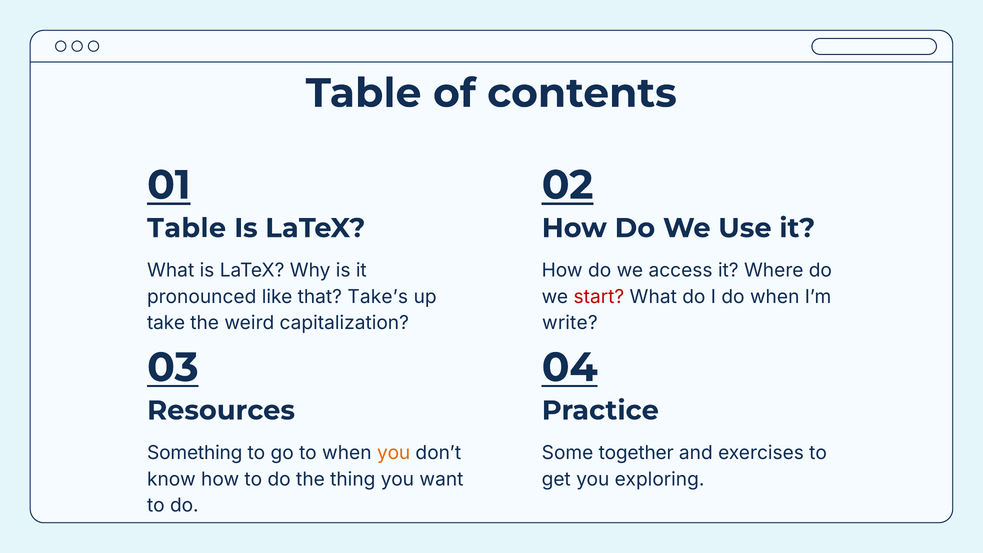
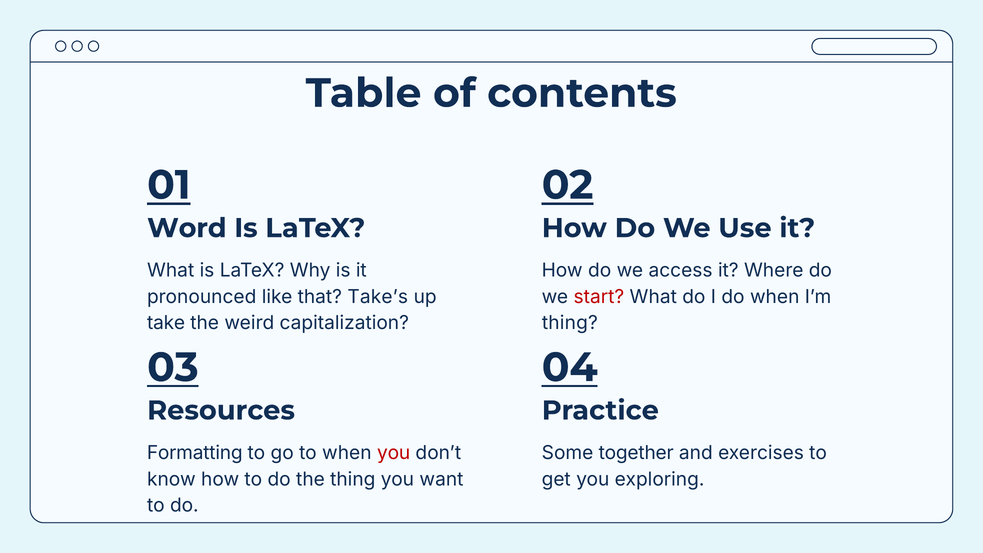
Table at (187, 228): Table -> Word
write at (570, 323): write -> thing
Something: Something -> Formatting
you at (394, 453) colour: orange -> red
